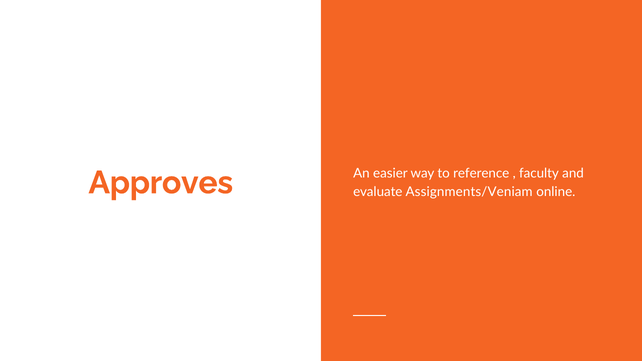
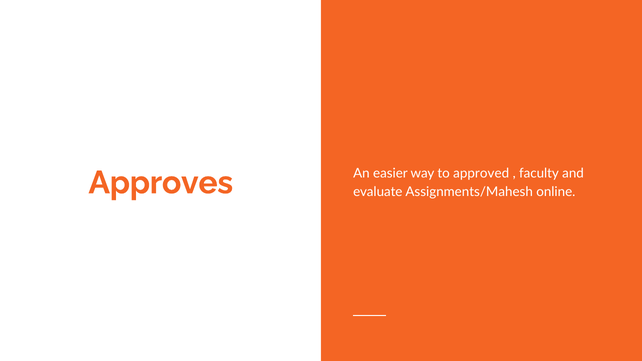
reference: reference -> approved
Assignments/Veniam: Assignments/Veniam -> Assignments/Mahesh
